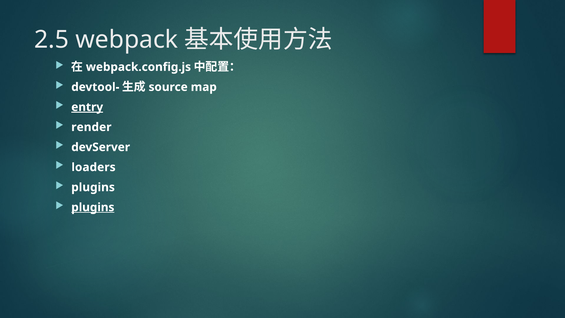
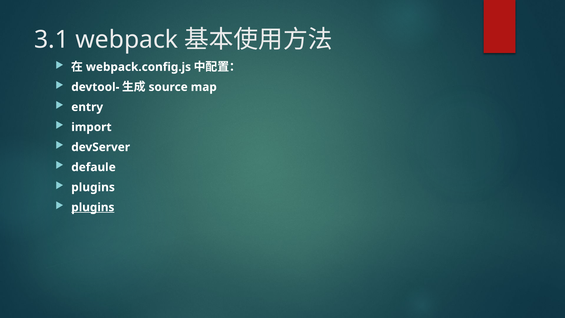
2.5: 2.5 -> 3.1
entry underline: present -> none
render: render -> import
loaders: loaders -> defaule
